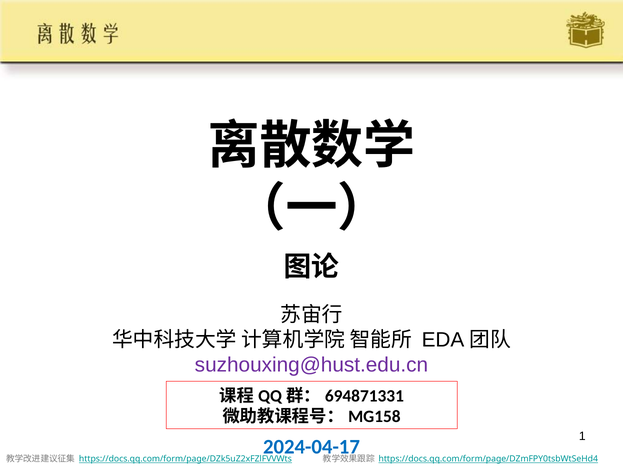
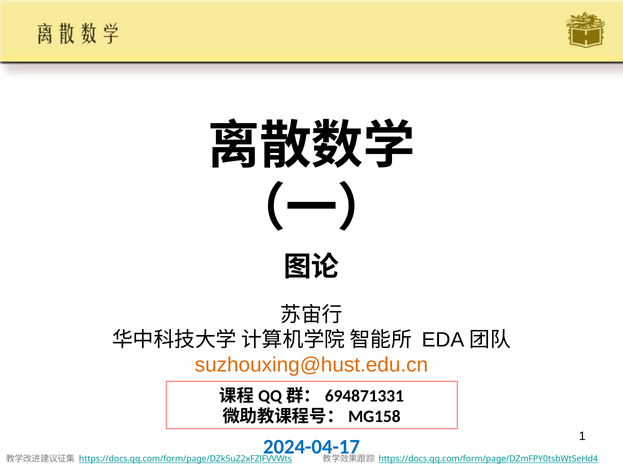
suzhouxing@hust.edu.cn colour: purple -> orange
